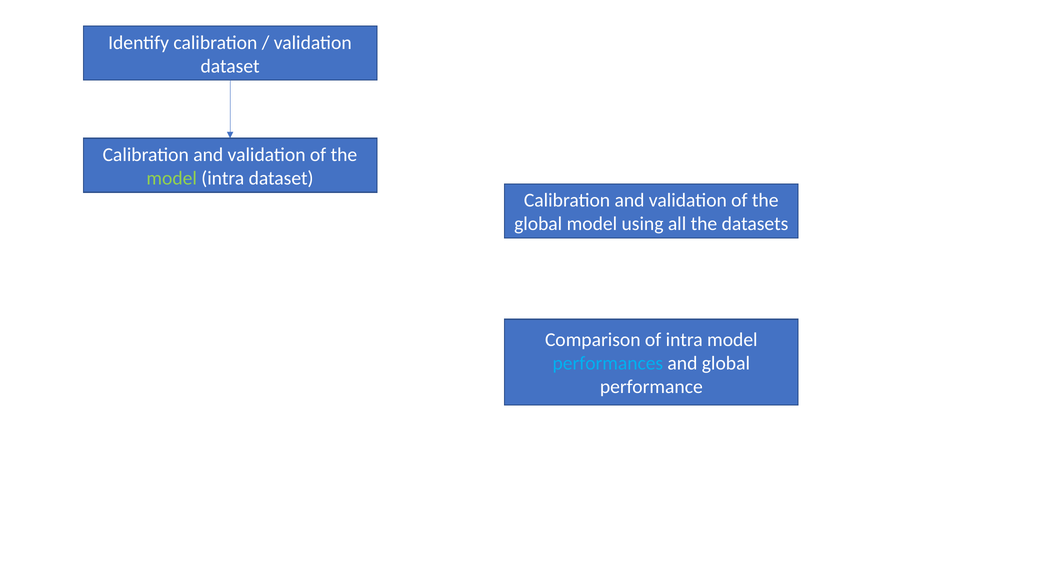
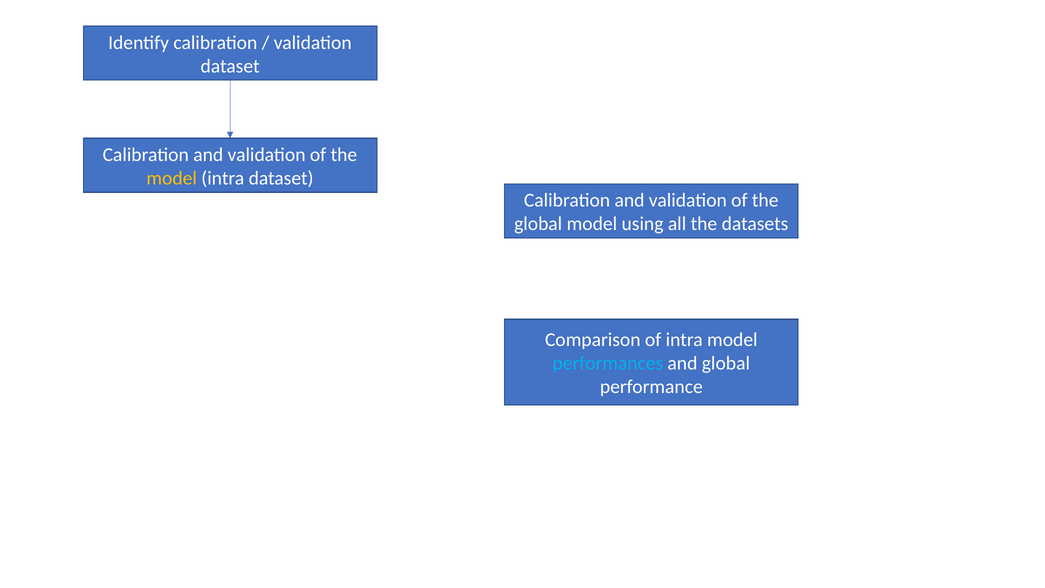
model at (172, 178) colour: light green -> yellow
